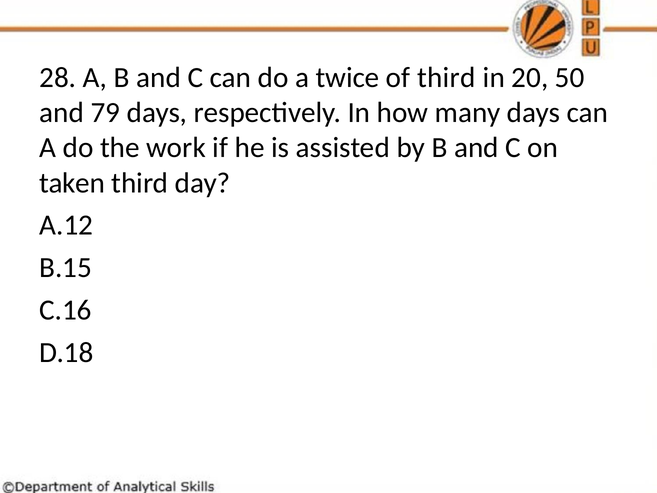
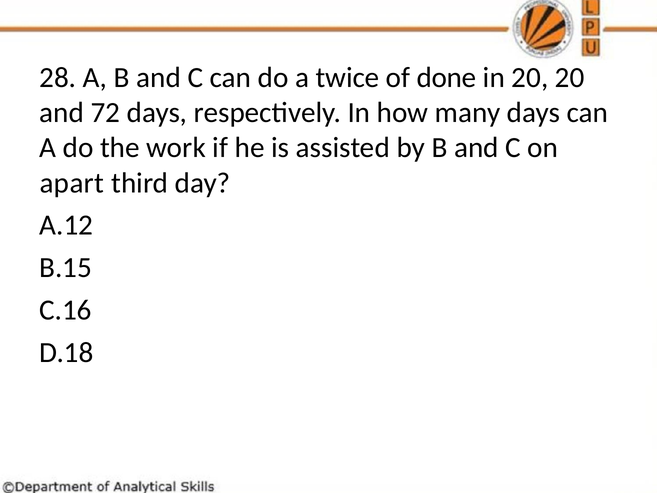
of third: third -> done
20 50: 50 -> 20
79: 79 -> 72
taken: taken -> apart
